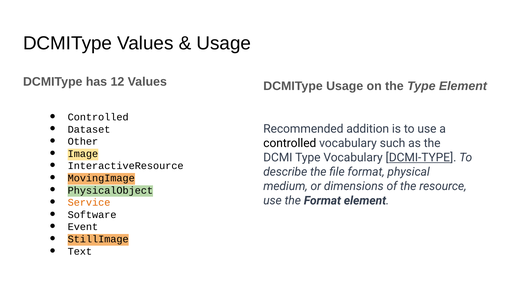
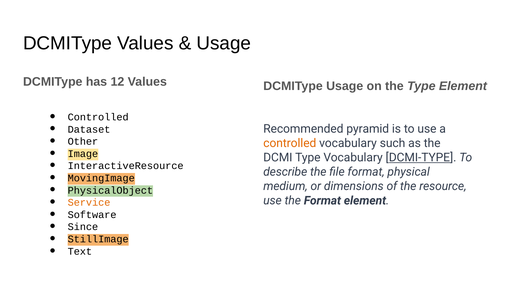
addition: addition -> pyramid
controlled at (290, 143) colour: black -> orange
Event: Event -> Since
